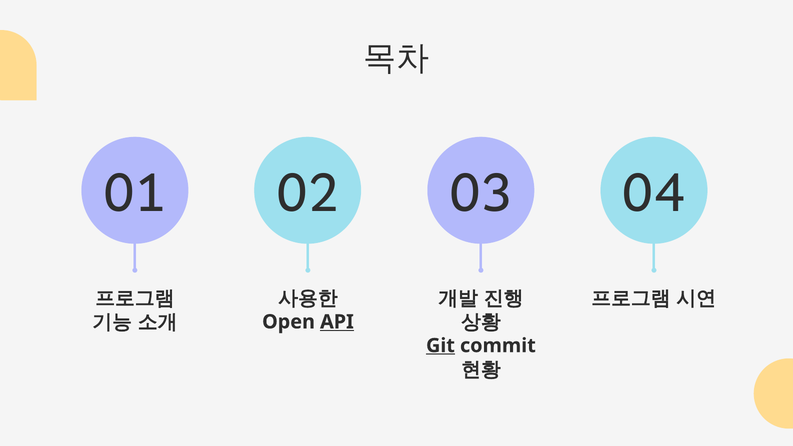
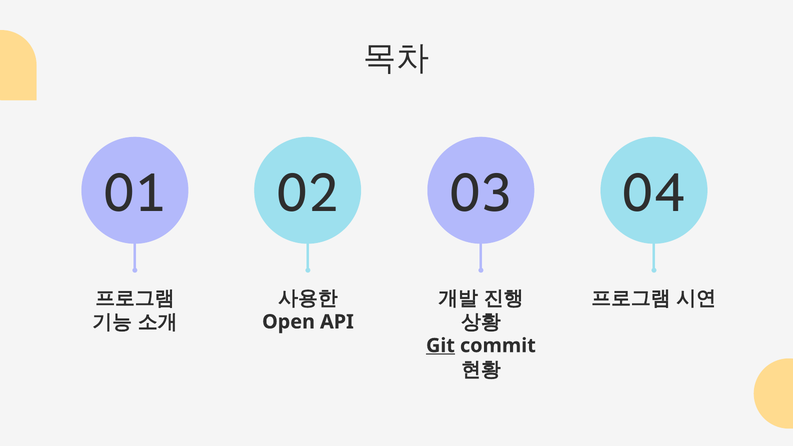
API underline: present -> none
